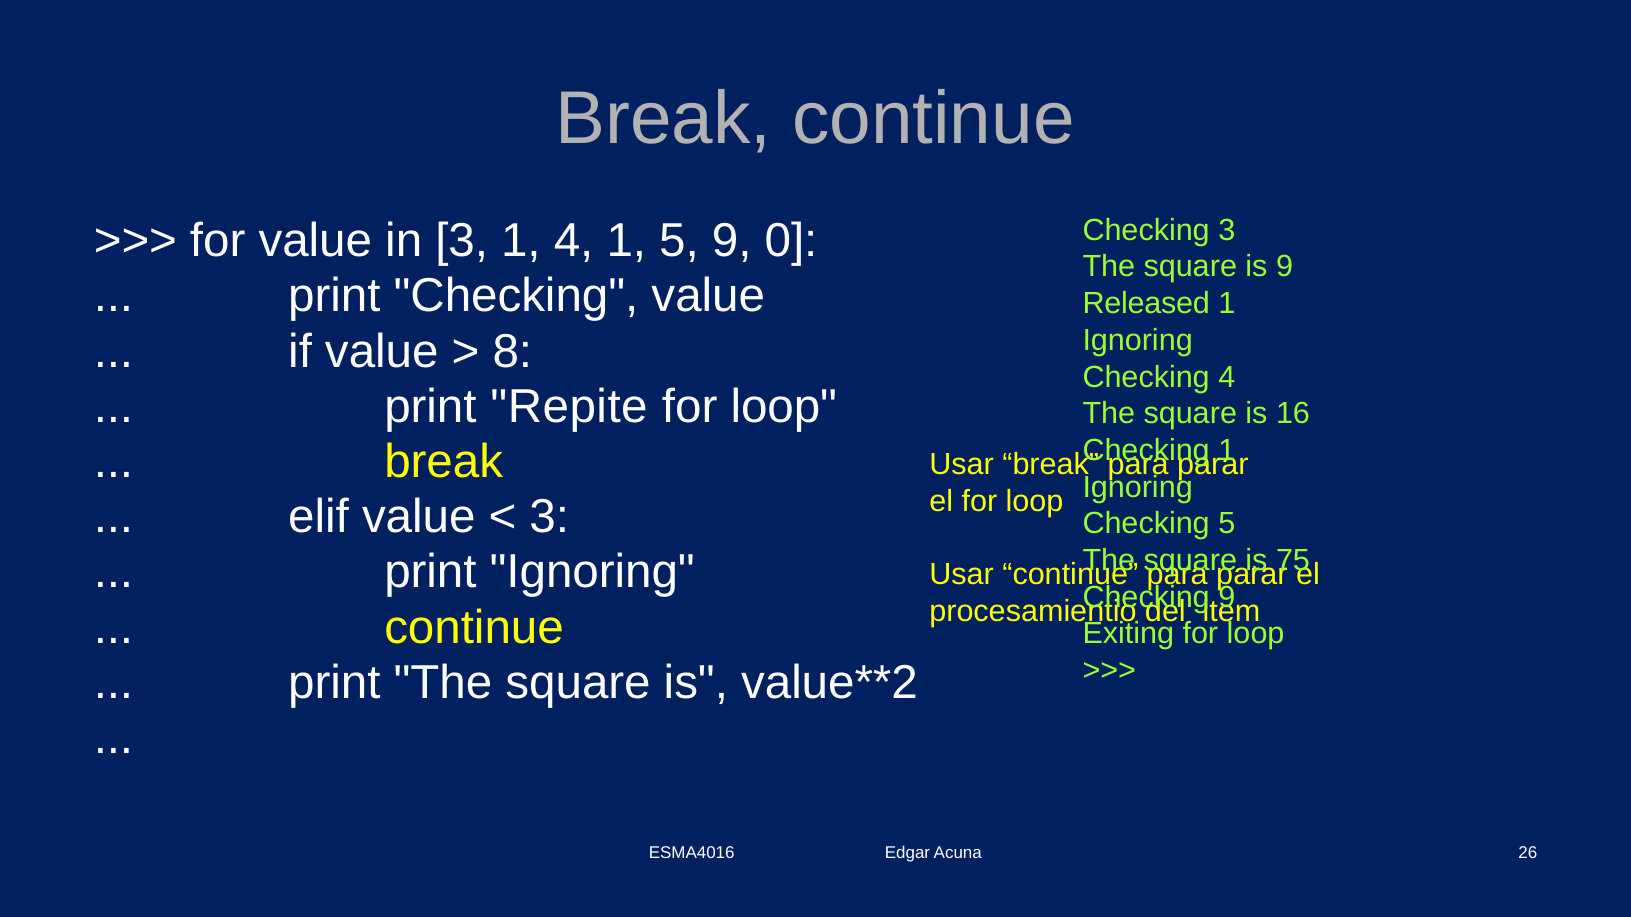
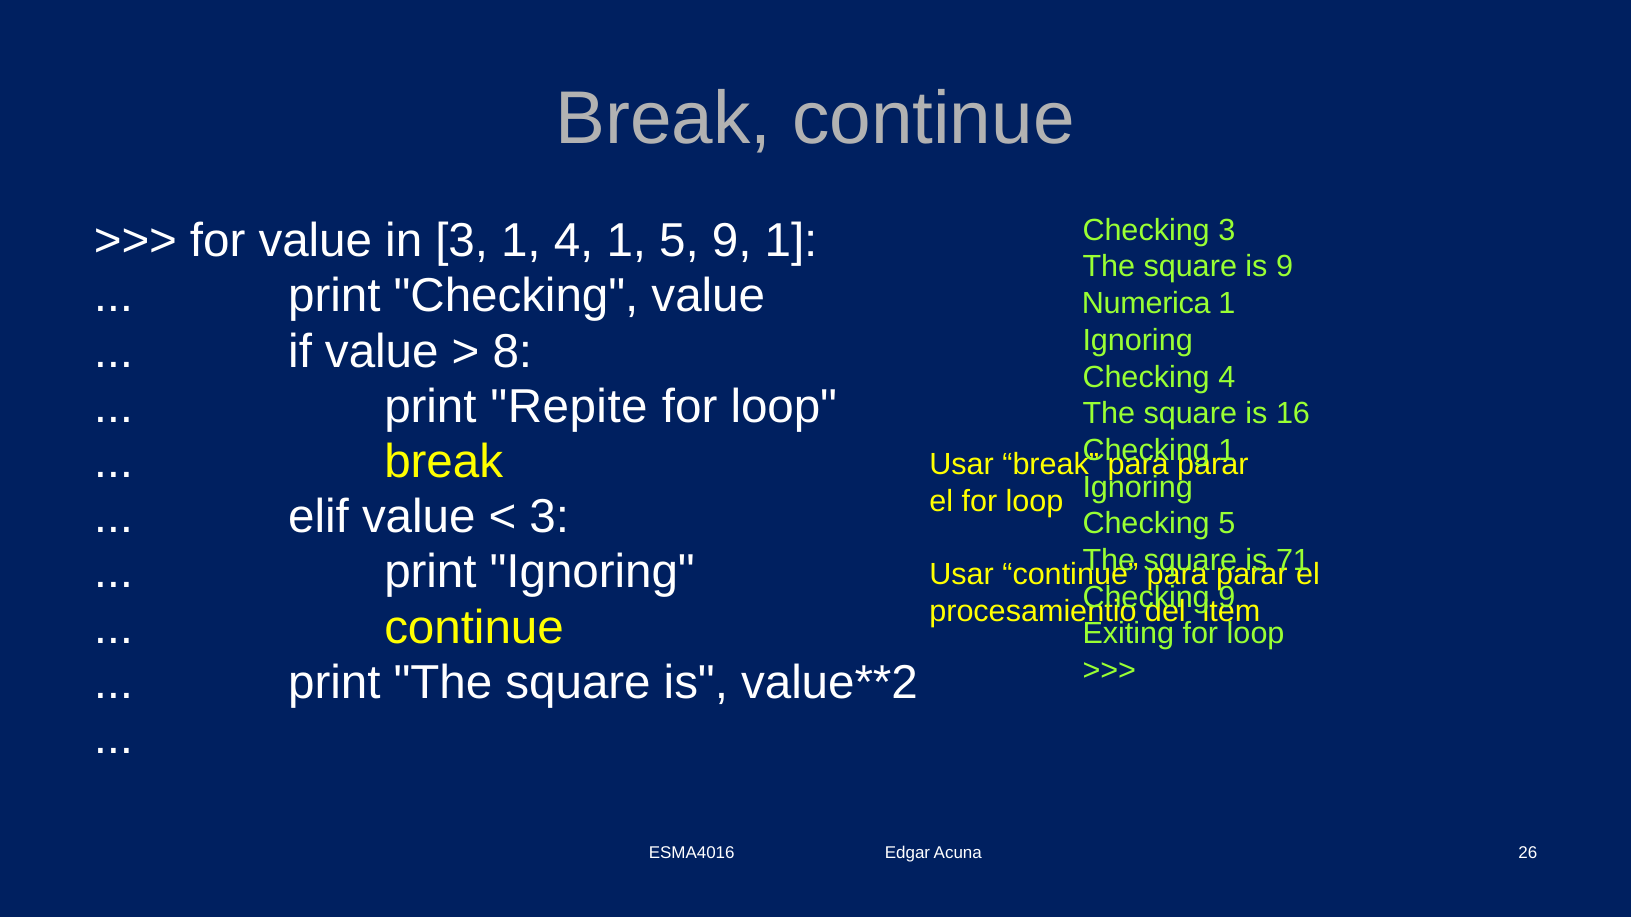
9 0: 0 -> 1
Released: Released -> Numerica
75: 75 -> 71
